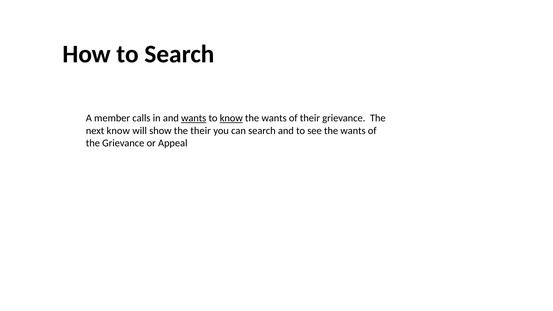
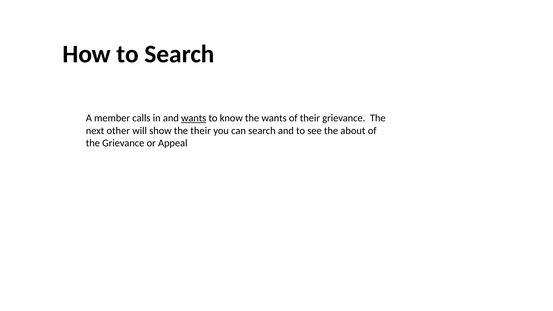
know at (231, 118) underline: present -> none
next know: know -> other
see the wants: wants -> about
